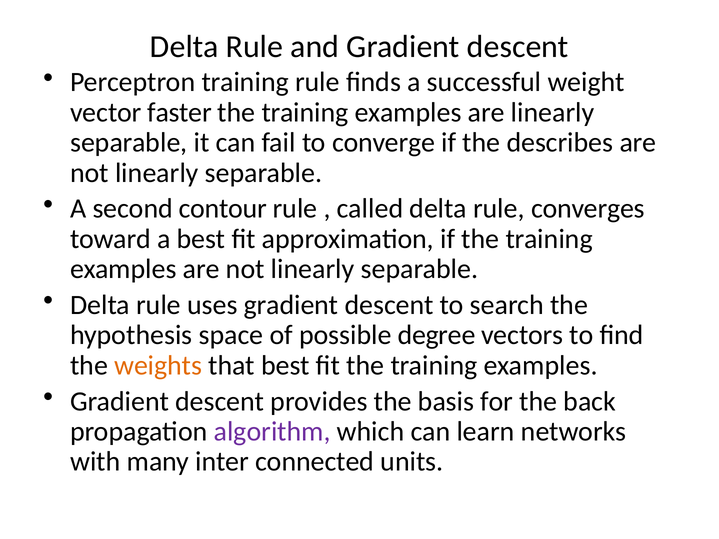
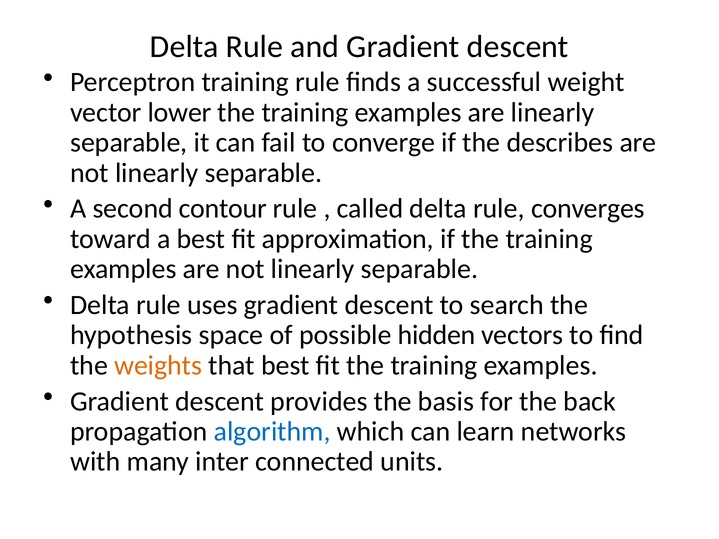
faster: faster -> lower
degree: degree -> hidden
algorithm colour: purple -> blue
